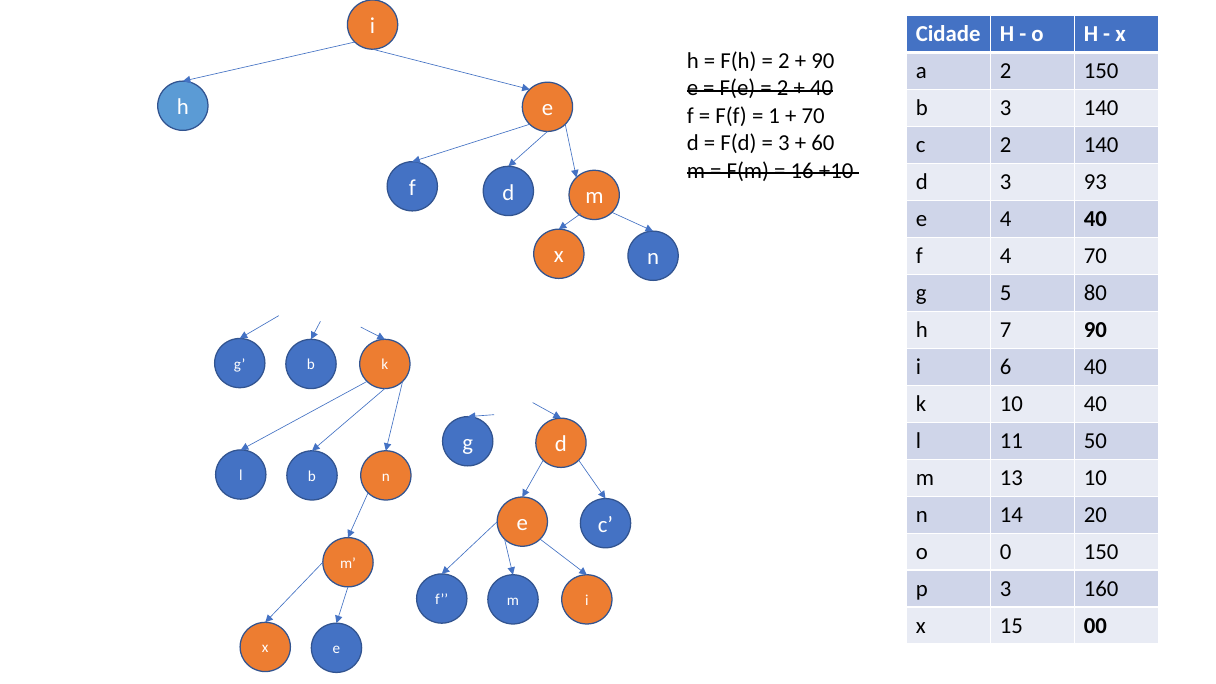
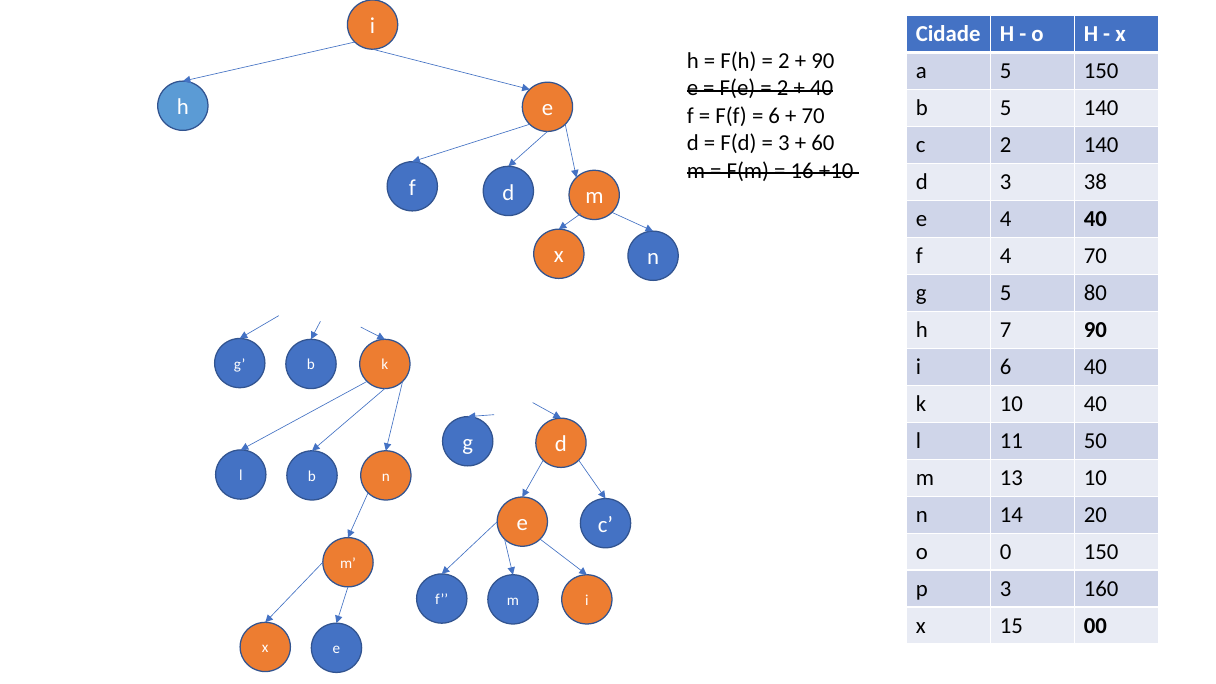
a 2: 2 -> 5
b 3: 3 -> 5
1 at (774, 116): 1 -> 6
93: 93 -> 38
